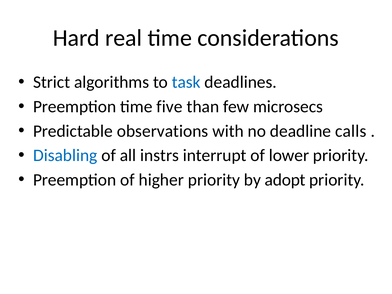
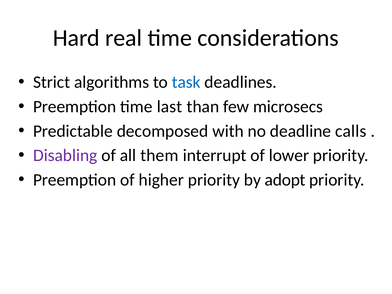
five: five -> last
observations: observations -> decomposed
Disabling colour: blue -> purple
instrs: instrs -> them
